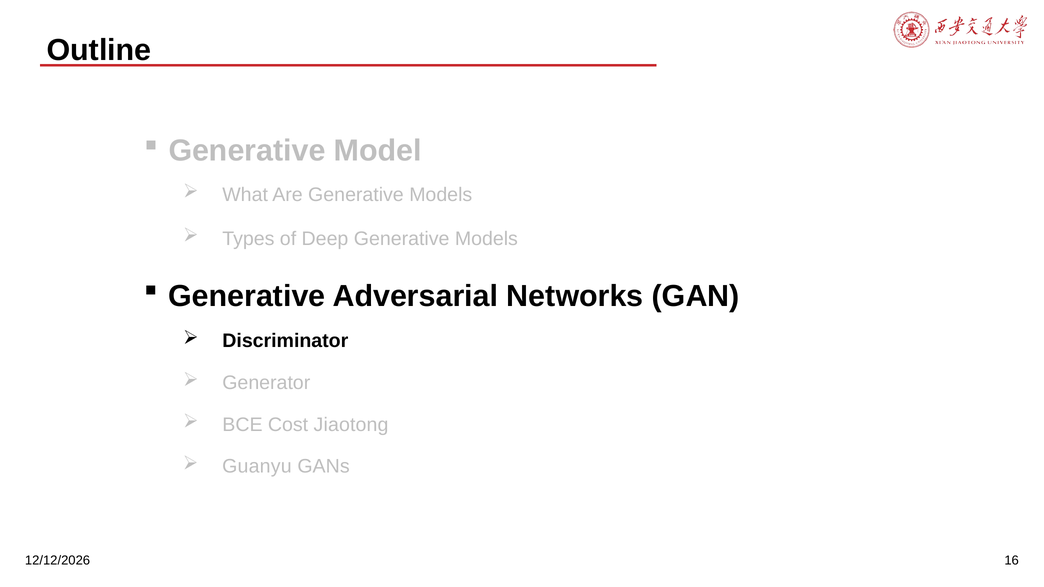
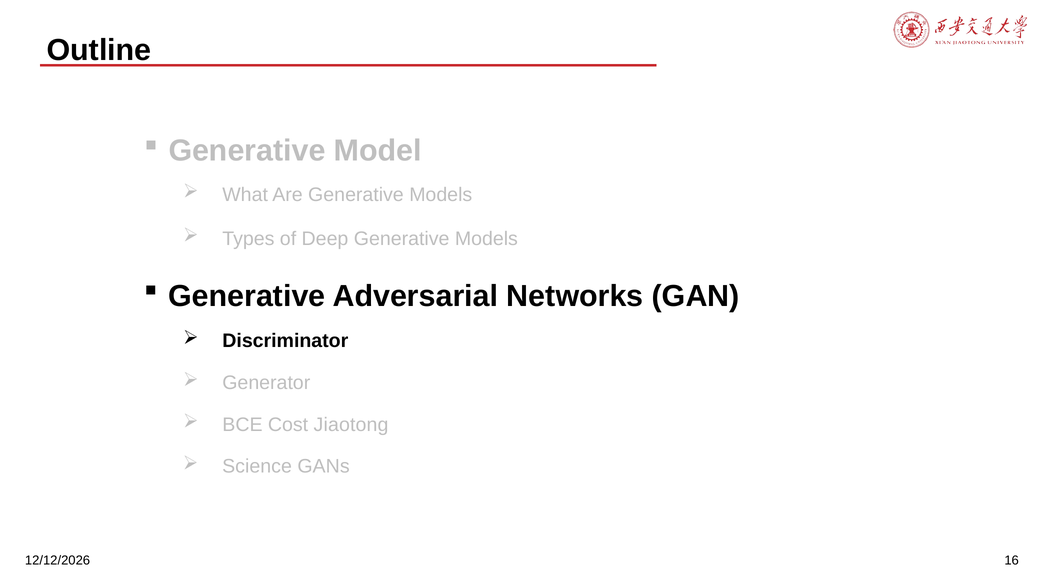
Guanyu: Guanyu -> Science
